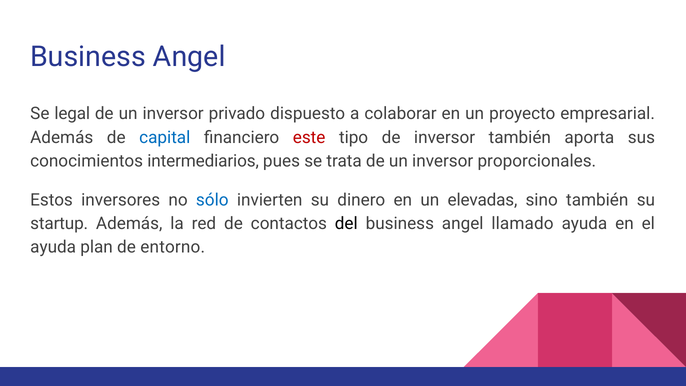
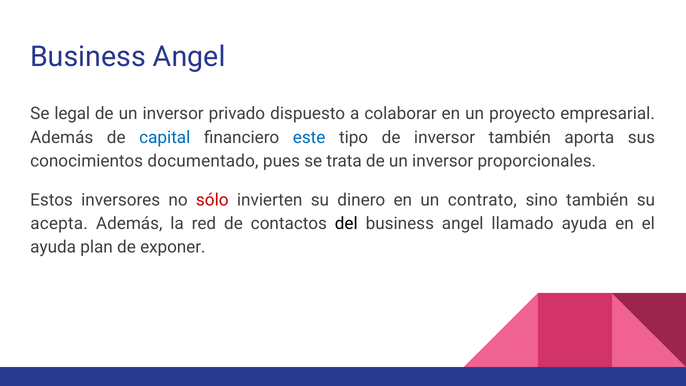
este colour: red -> blue
intermediarios: intermediarios -> documentado
sólo colour: blue -> red
elevadas: elevadas -> contrato
startup: startup -> acepta
entorno: entorno -> exponer
